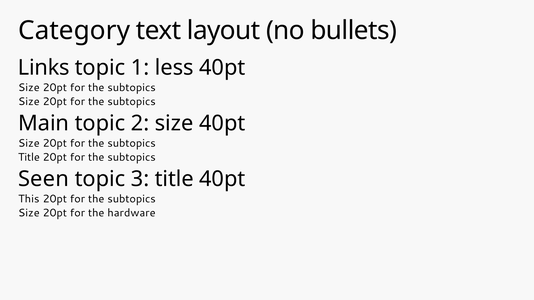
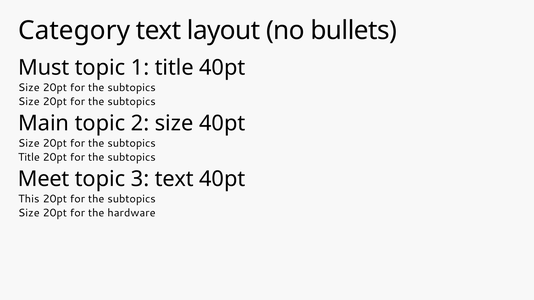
Links: Links -> Must
1 less: less -> title
Seen: Seen -> Meet
3 title: title -> text
